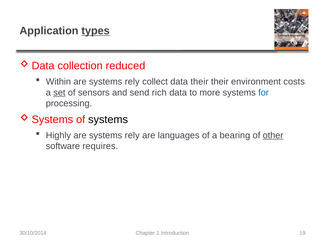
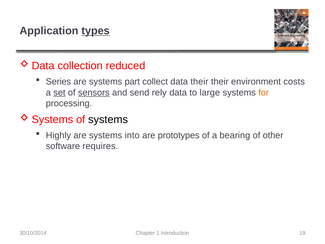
Within: Within -> Series
rely at (132, 82): rely -> part
sensors underline: none -> present
rich: rich -> rely
more: more -> large
for colour: blue -> orange
rely at (132, 135): rely -> into
languages: languages -> prototypes
other underline: present -> none
